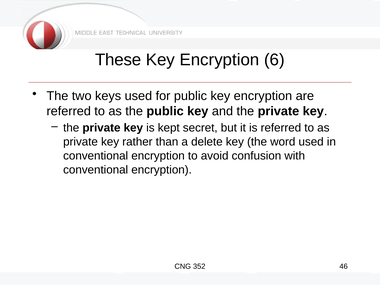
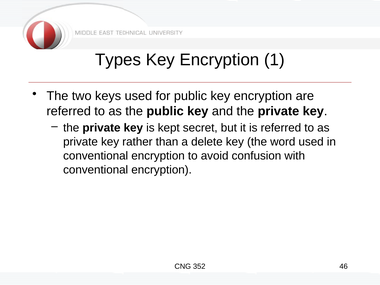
These: These -> Types
6: 6 -> 1
